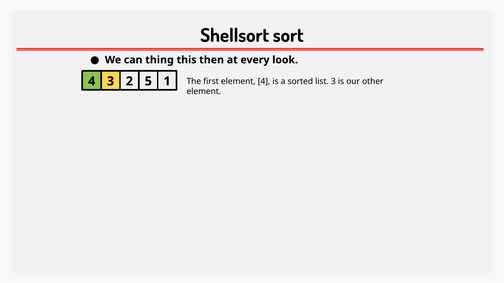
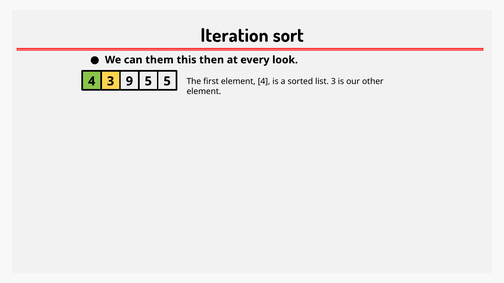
Shellsort: Shellsort -> Iteration
thing: thing -> them
2: 2 -> 9
5 1: 1 -> 5
